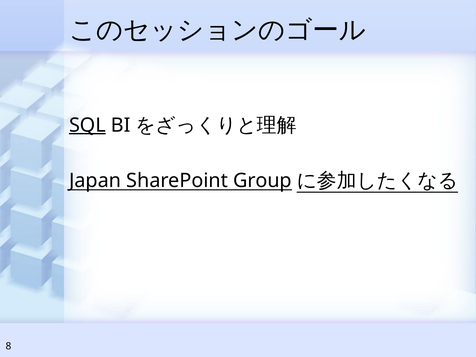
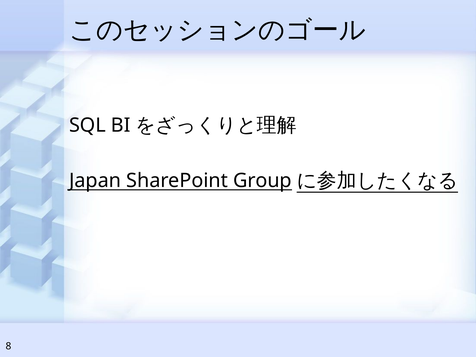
SQL underline: present -> none
